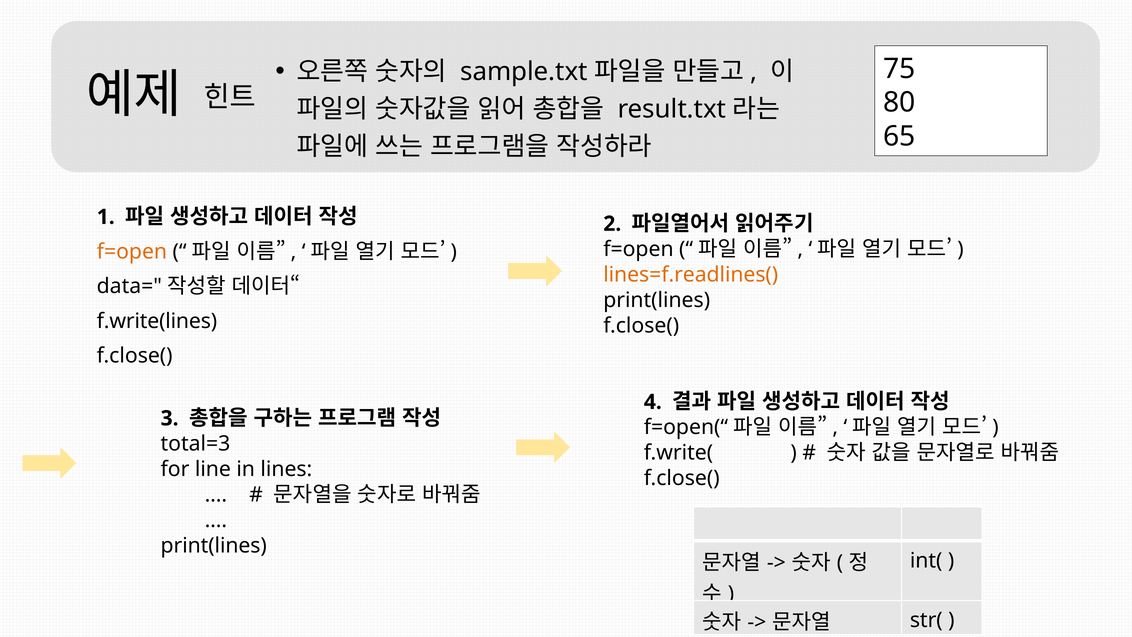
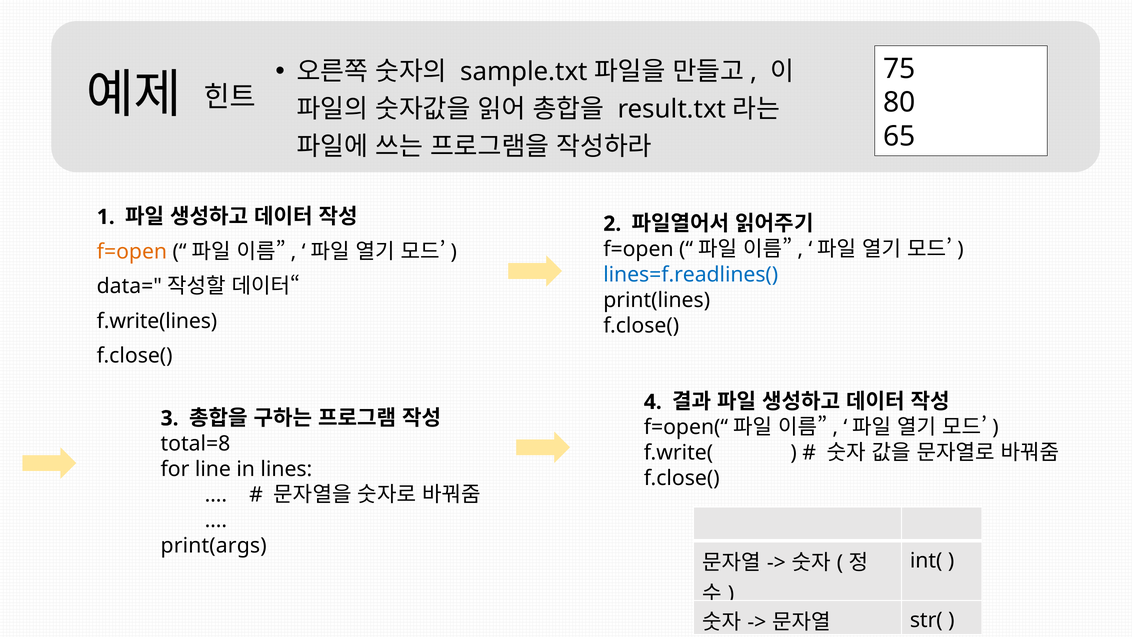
lines=f.readlines( colour: orange -> blue
total=3: total=3 -> total=8
print(lines at (214, 546): print(lines -> print(args
